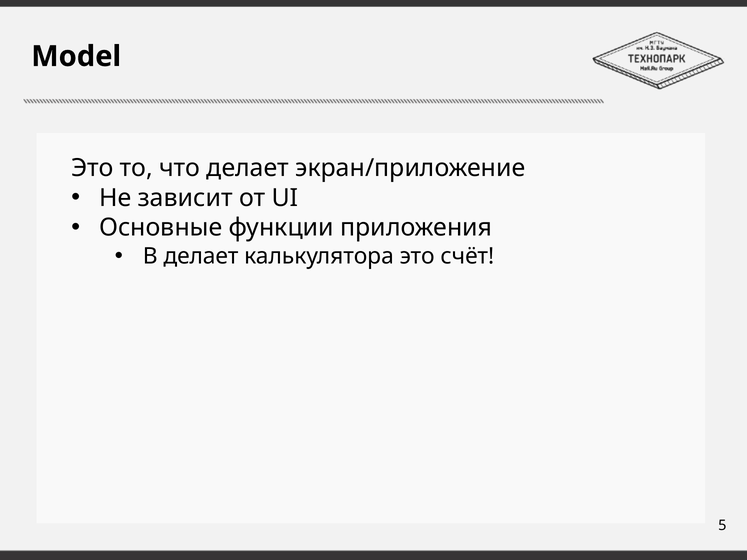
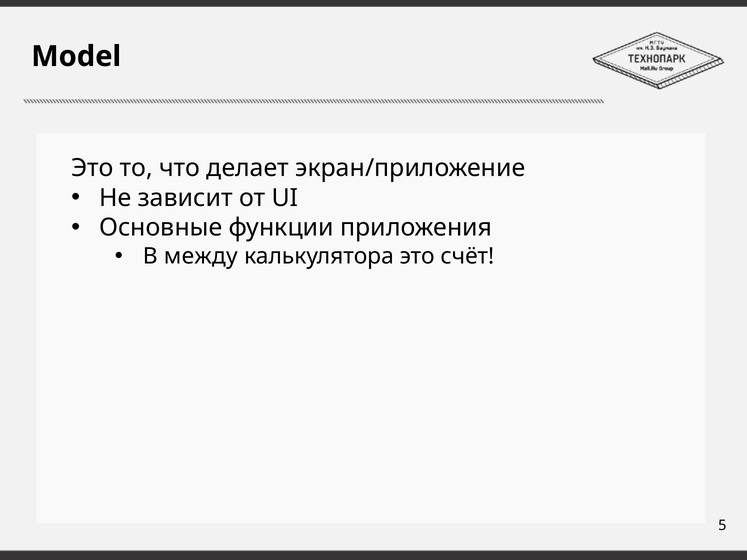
В делает: делает -> между
